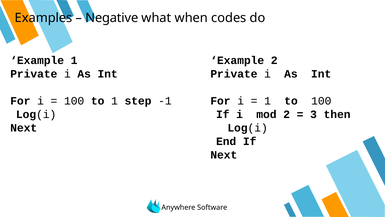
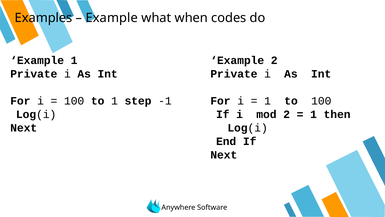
Negative at (112, 18): Negative -> Example
3 at (314, 114): 3 -> 1
